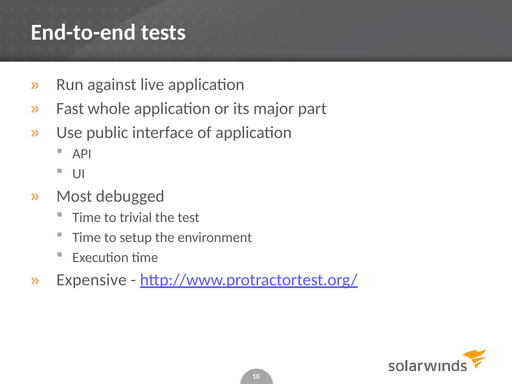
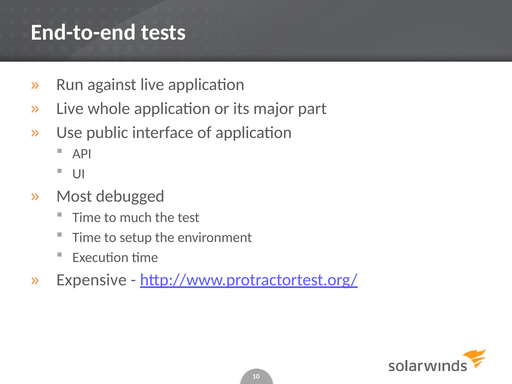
Fast at (70, 109): Fast -> Live
trivial: trivial -> much
